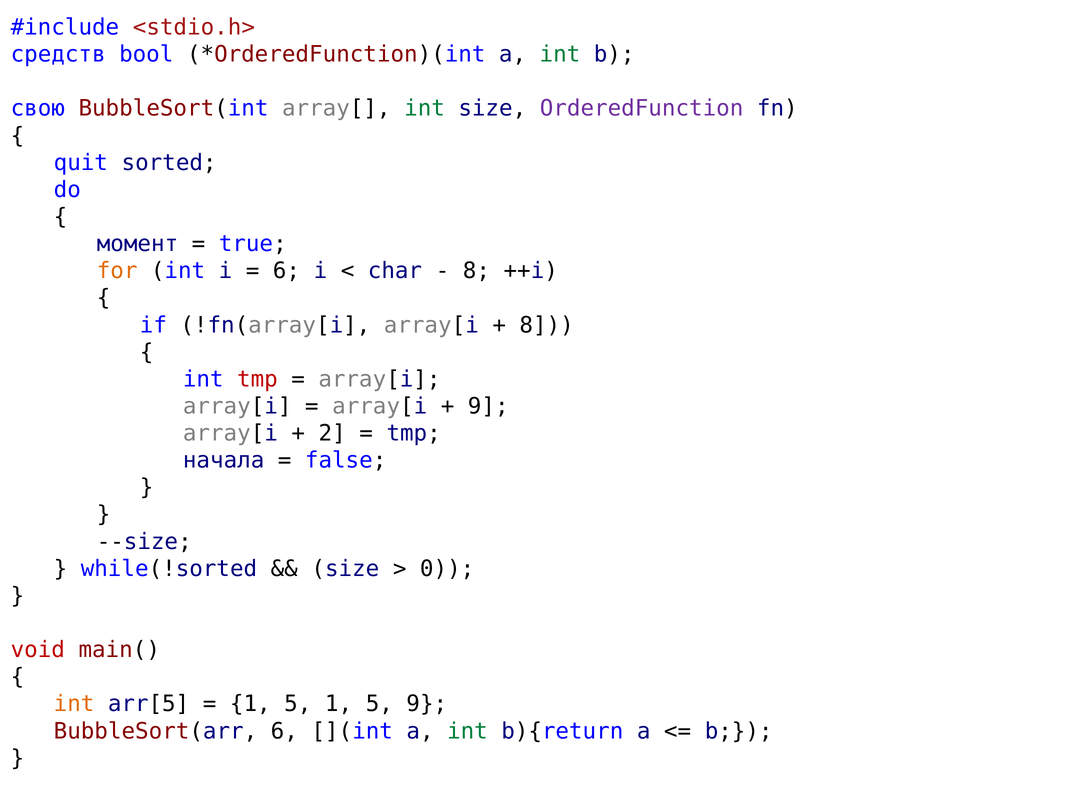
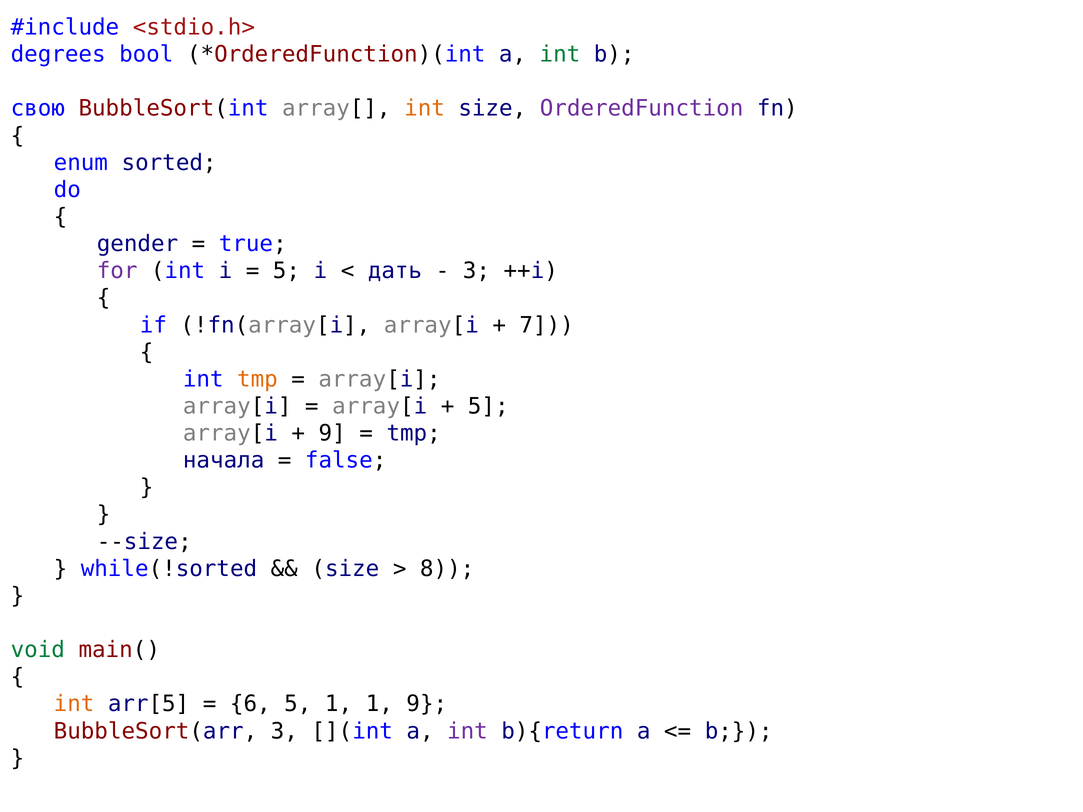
средств: средств -> degrees
int at (425, 109) colour: green -> orange
quit: quit -> enum
момент: момент -> gender
for colour: orange -> purple
6 at (286, 271): 6 -> 5
char: char -> дать
8 at (476, 271): 8 -> 3
8 at (547, 325): 8 -> 7
tmp at (257, 379) colour: red -> orange
9 at (488, 406): 9 -> 5
2 at (332, 433): 2 -> 9
0: 0 -> 8
void colour: red -> green
1 at (250, 704): 1 -> 6
5 1 5: 5 -> 1
BubbleSort(arr 6: 6 -> 3
int at (467, 731) colour: green -> purple
